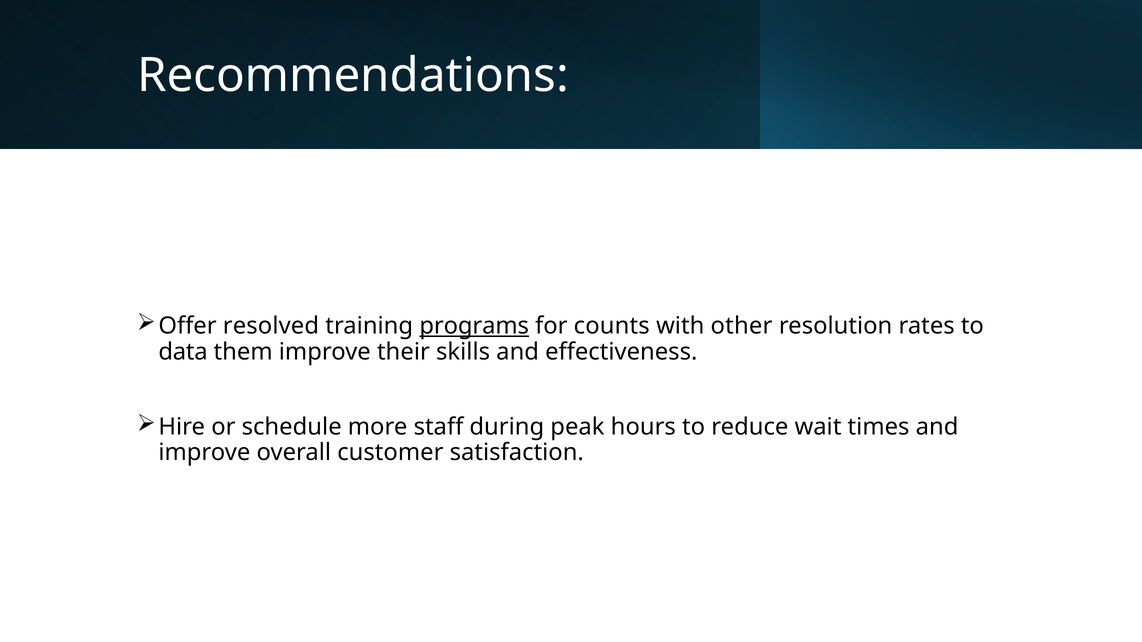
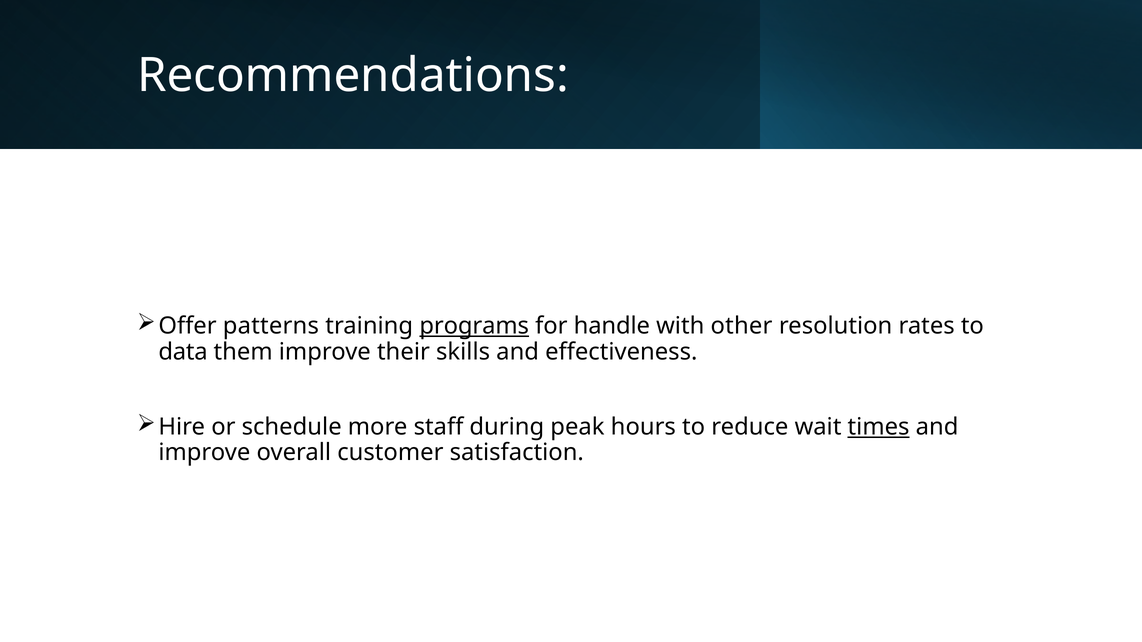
resolved: resolved -> patterns
counts: counts -> handle
times underline: none -> present
